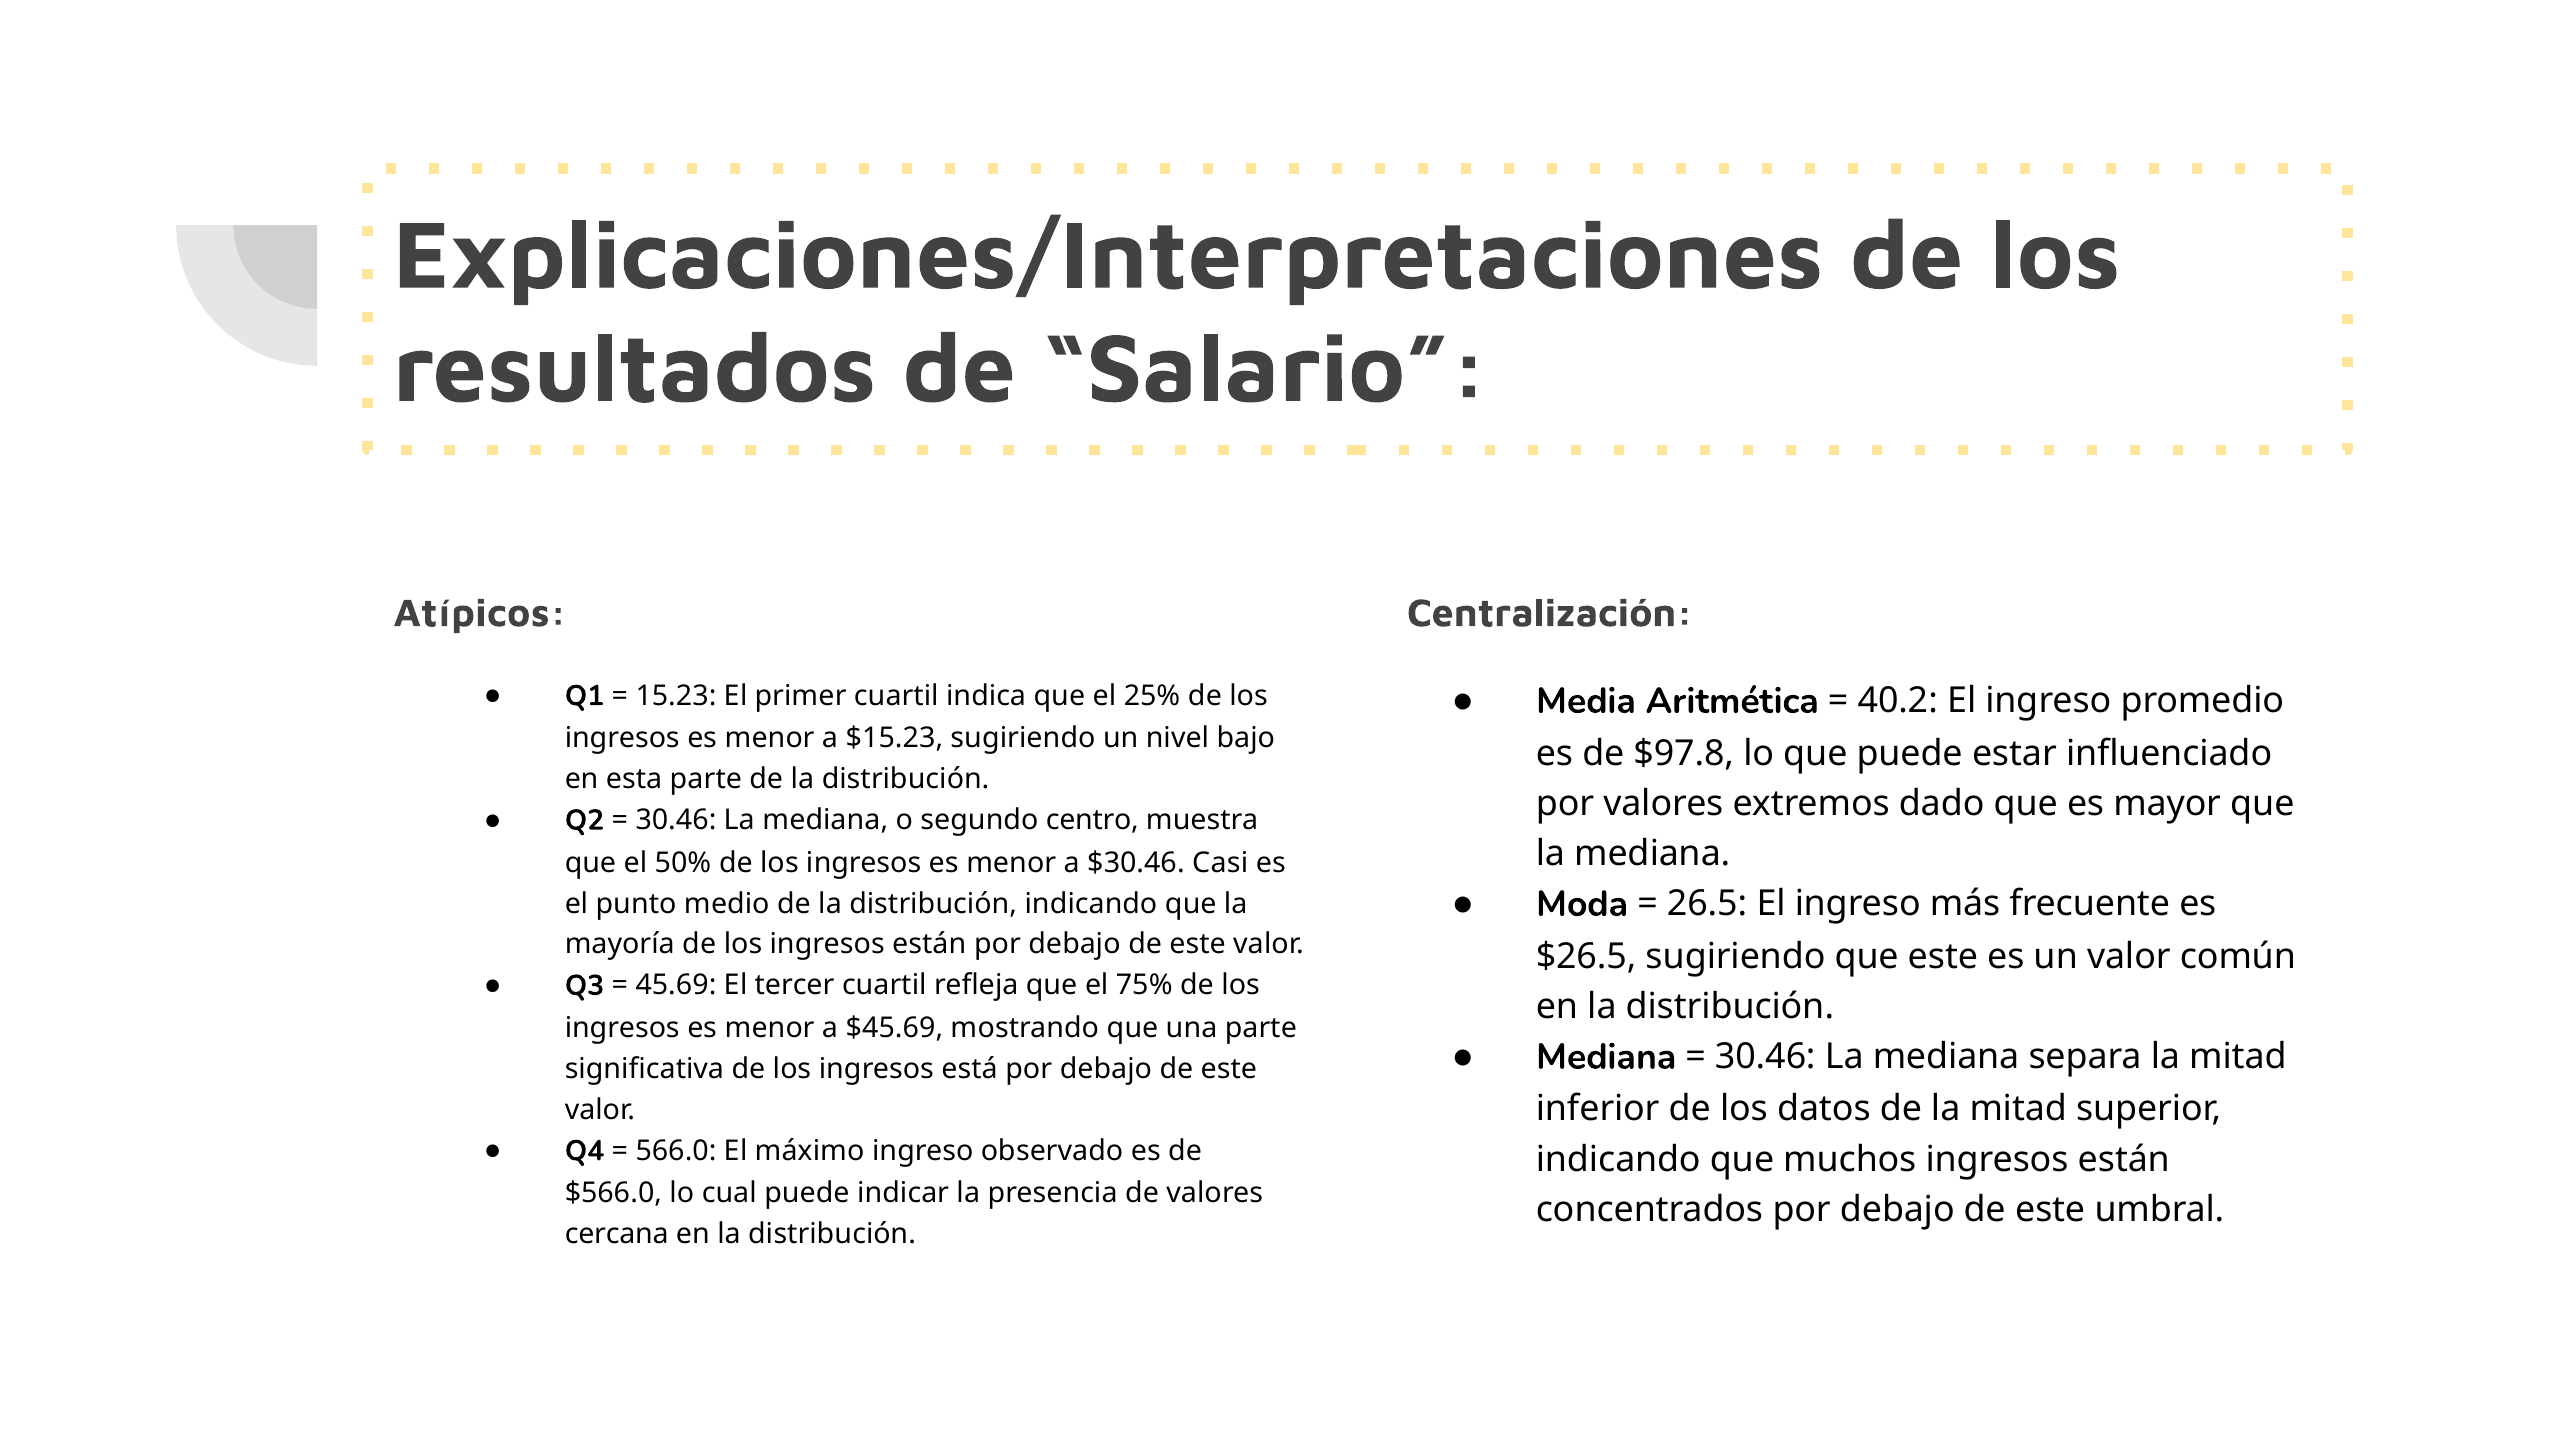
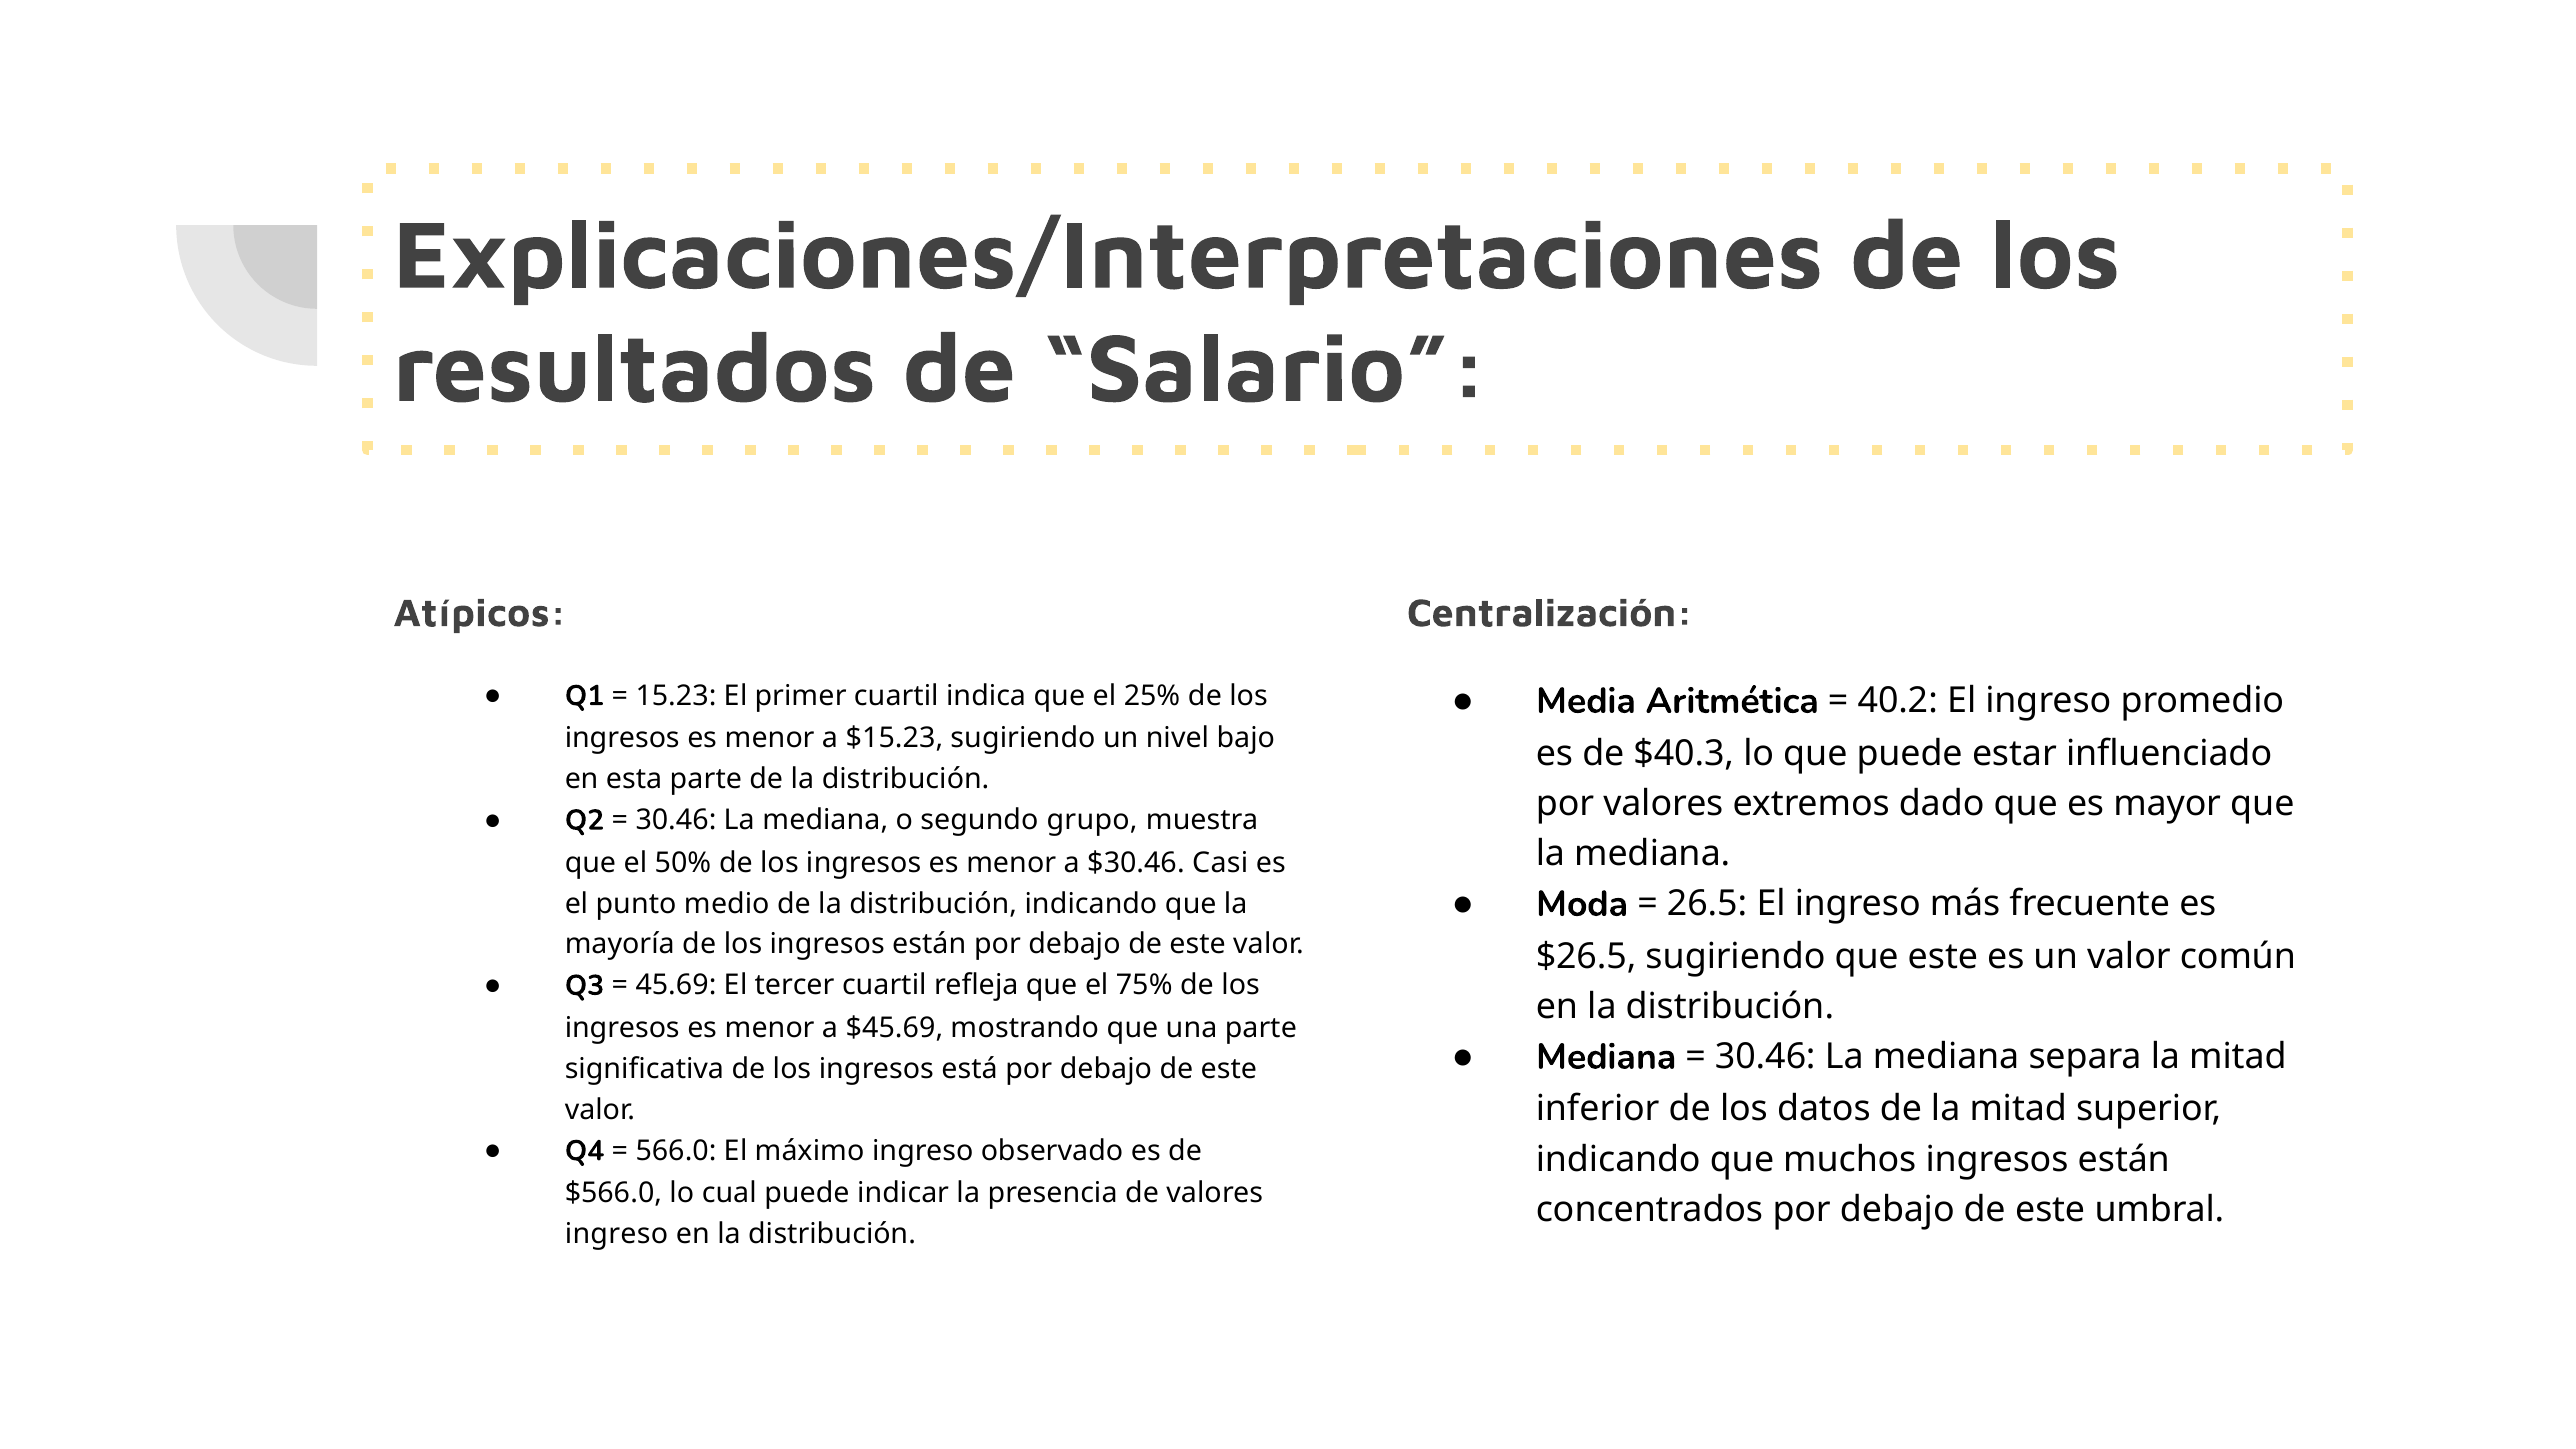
$97.8: $97.8 -> $40.3
centro: centro -> grupo
cercana at (617, 1234): cercana -> ingreso
